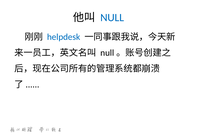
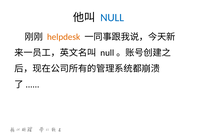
helpdesk colour: blue -> orange
